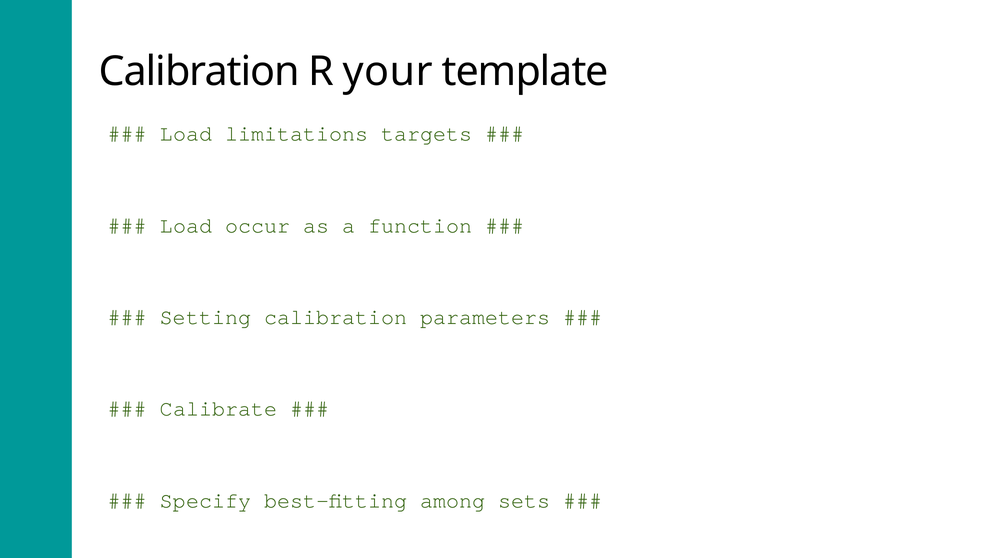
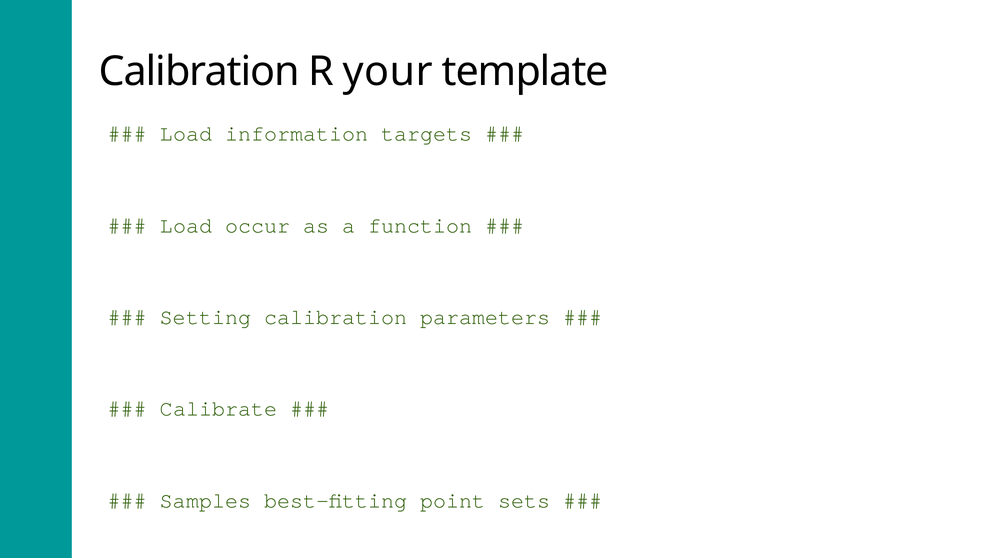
limitations: limitations -> information
Specify: Specify -> Samples
among: among -> point
